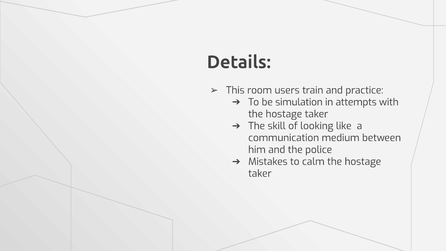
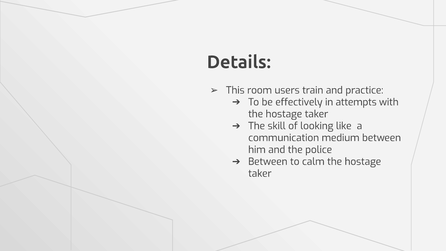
simulation: simulation -> effectively
Mistakes at (268, 162): Mistakes -> Between
